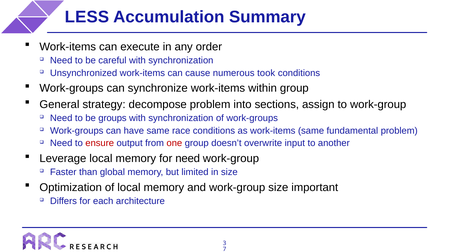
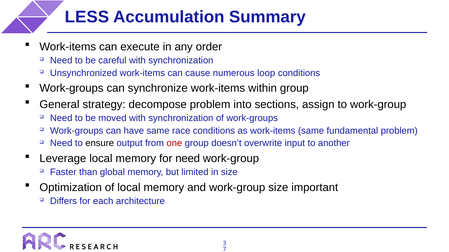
took: took -> loop
groups: groups -> moved
ensure colour: red -> black
